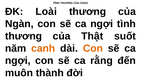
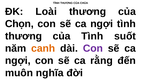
Ngàn: Ngàn -> Chọn
của Thật: Thật -> Tình
Con at (93, 49) colour: orange -> purple
thành: thành -> nghĩa
